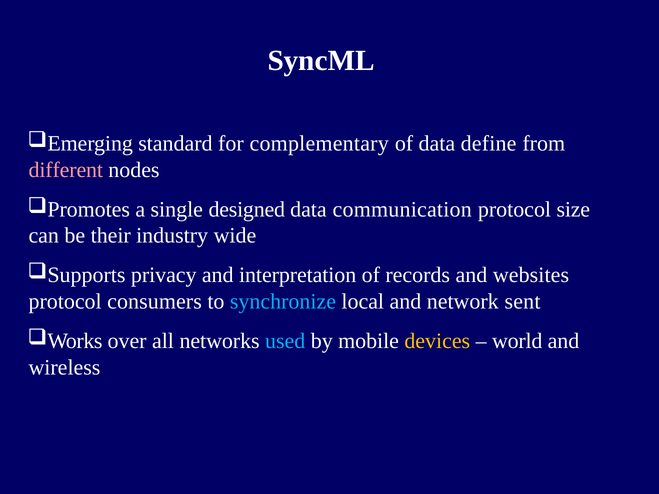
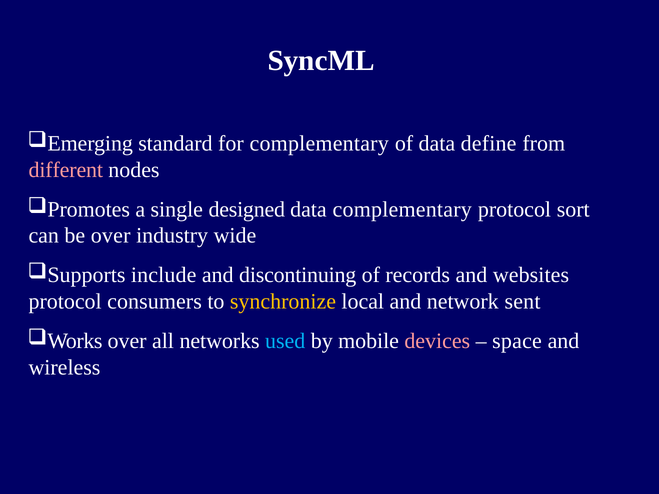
data communication: communication -> complementary
size: size -> sort
be their: their -> over
privacy: privacy -> include
interpretation: interpretation -> discontinuing
synchronize colour: light blue -> yellow
devices colour: yellow -> pink
world: world -> space
